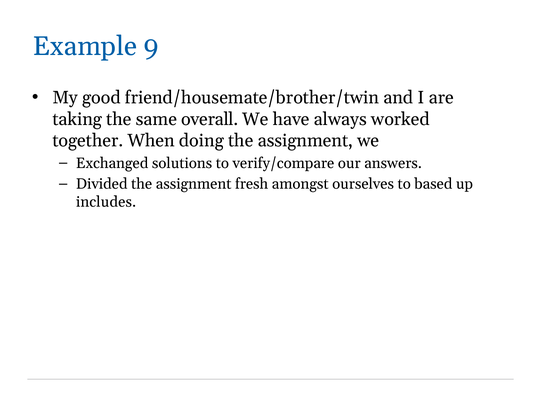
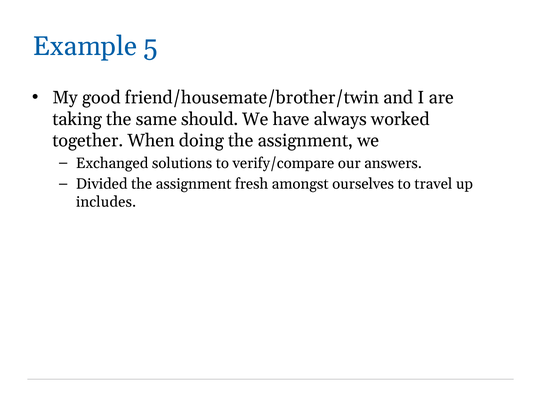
9: 9 -> 5
overall: overall -> should
based: based -> travel
